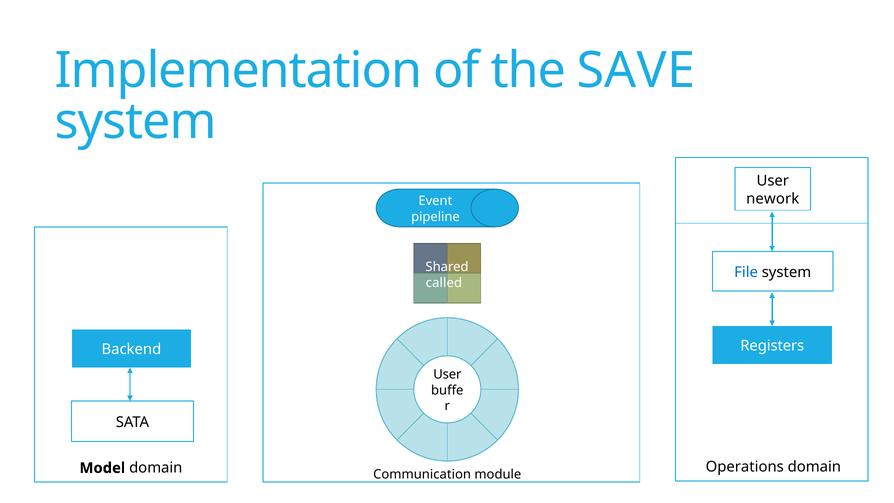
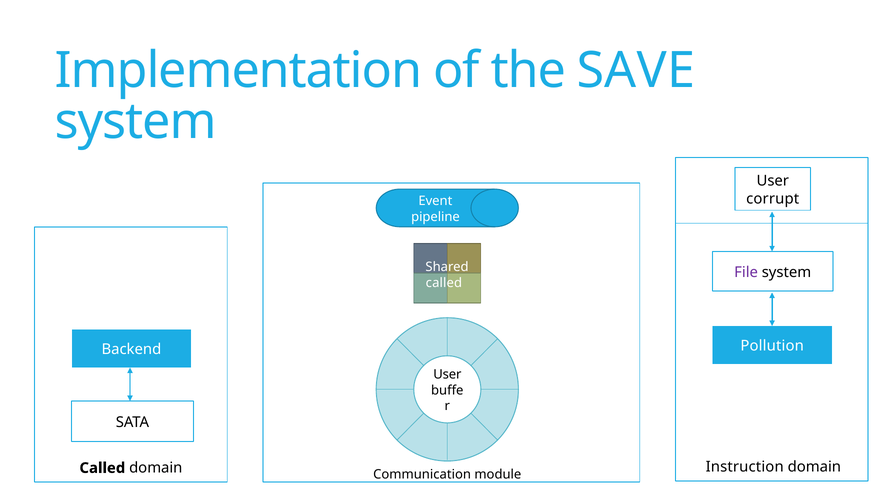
nework: nework -> corrupt
File colour: blue -> purple
Registers: Registers -> Pollution
Model at (102, 468): Model -> Called
Operations: Operations -> Instruction
